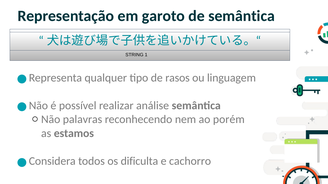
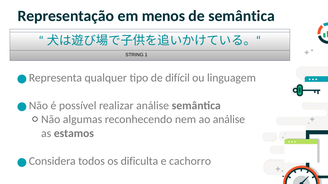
garoto: garoto -> menos
rasos: rasos -> difícil
palavras: palavras -> algumas
ao porém: porém -> análise
